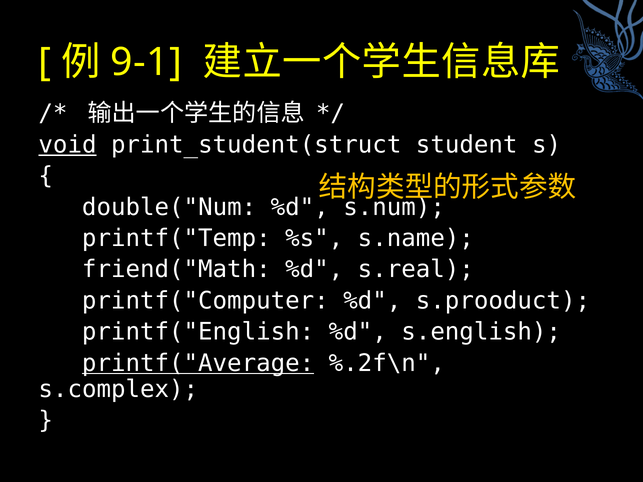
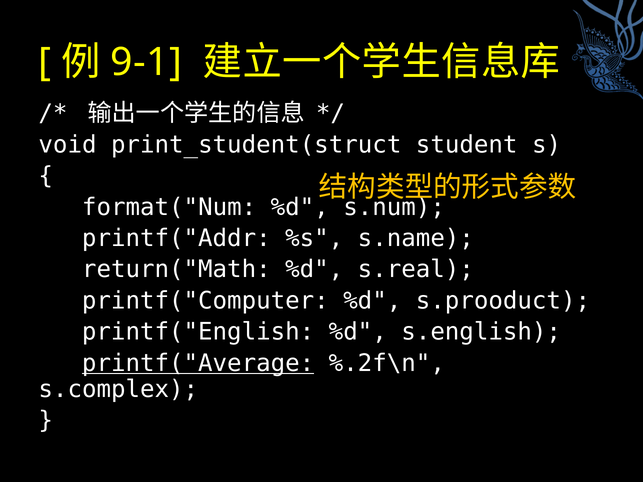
void underline: present -> none
double("Num: double("Num -> format("Num
printf("Temp: printf("Temp -> printf("Addr
friend("Math: friend("Math -> return("Math
